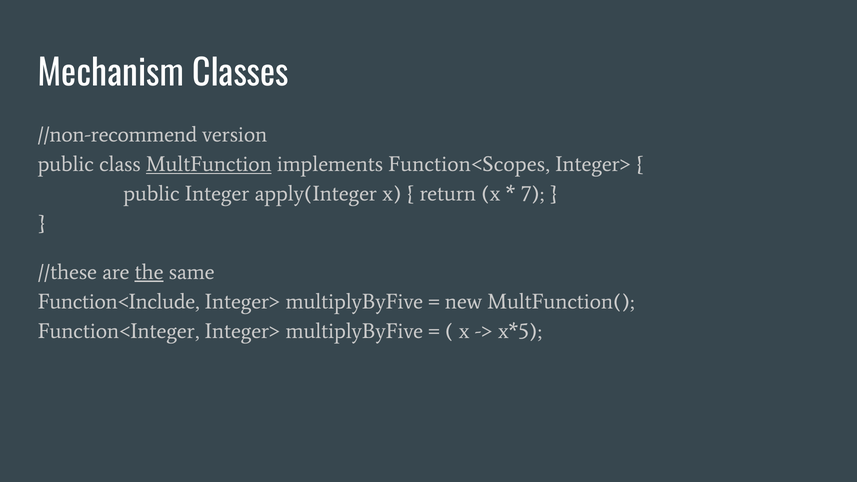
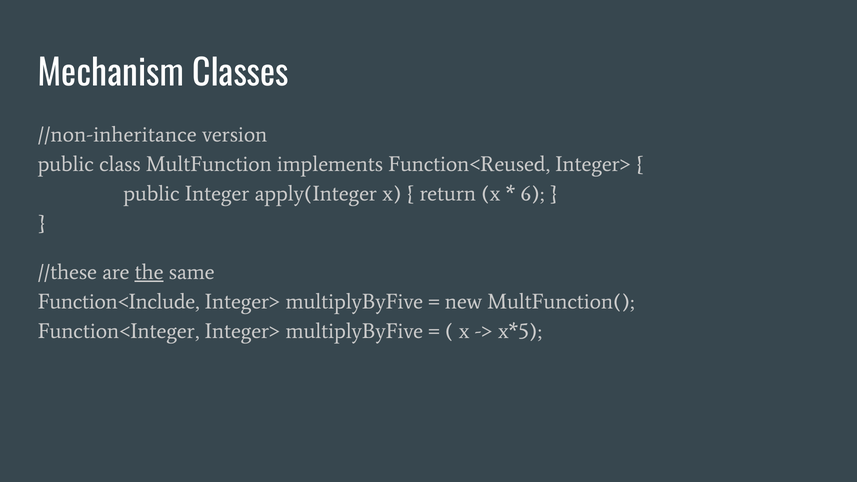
//non-recommend: //non-recommend -> //non-inheritance
MultFunction underline: present -> none
Function<Scopes: Function<Scopes -> Function<Reused
7: 7 -> 6
